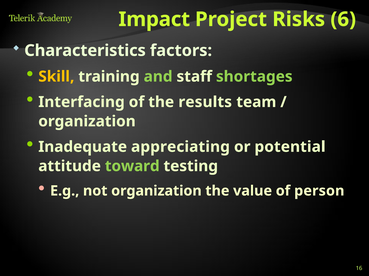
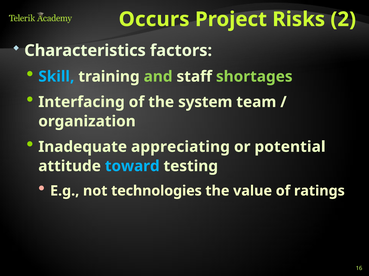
Impact: Impact -> Occurs
6: 6 -> 2
Skill colour: yellow -> light blue
results: results -> system
toward colour: light green -> light blue
not organization: organization -> technologies
person: person -> ratings
